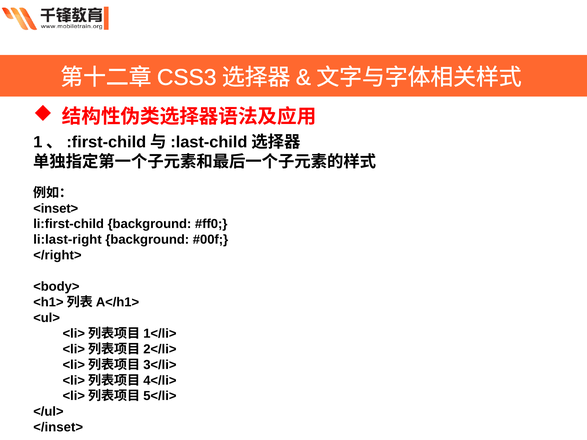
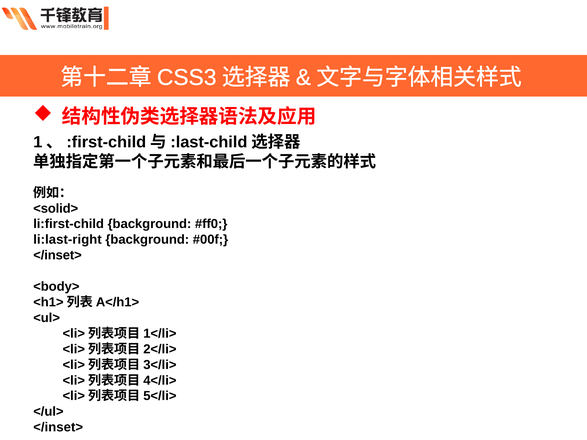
<inset>: <inset> -> <solid>
</right> at (57, 255): </right> -> </inset>
